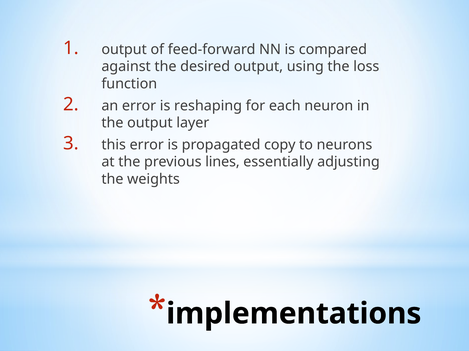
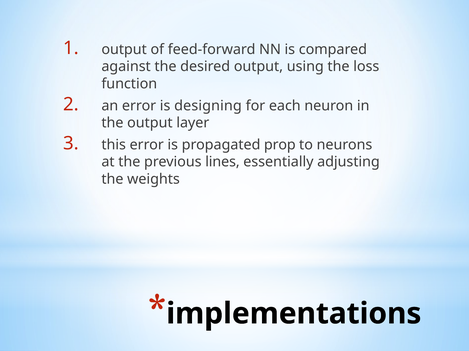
reshaping: reshaping -> designing
copy: copy -> prop
